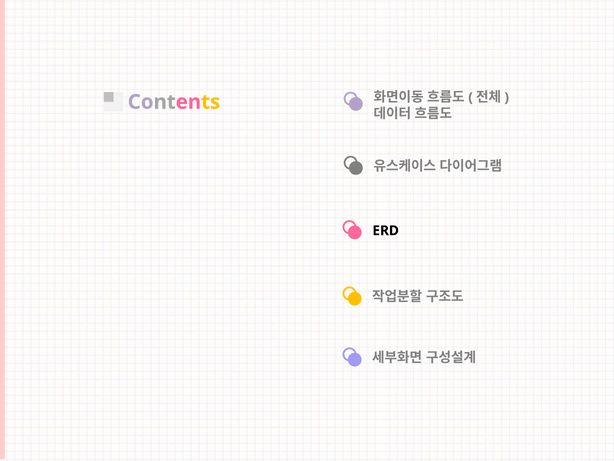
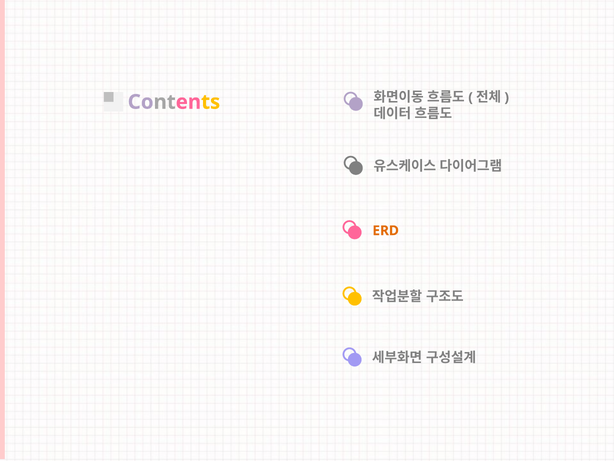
ERD colour: black -> orange
